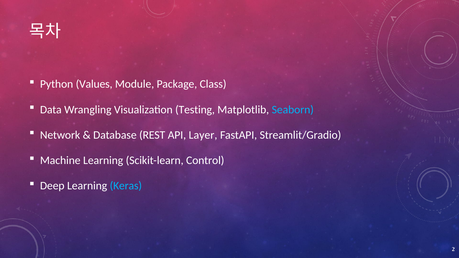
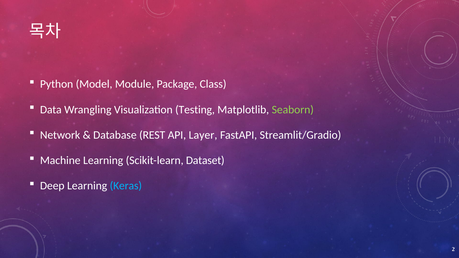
Values: Values -> Model
Seaborn colour: light blue -> light green
Control: Control -> Dataset
